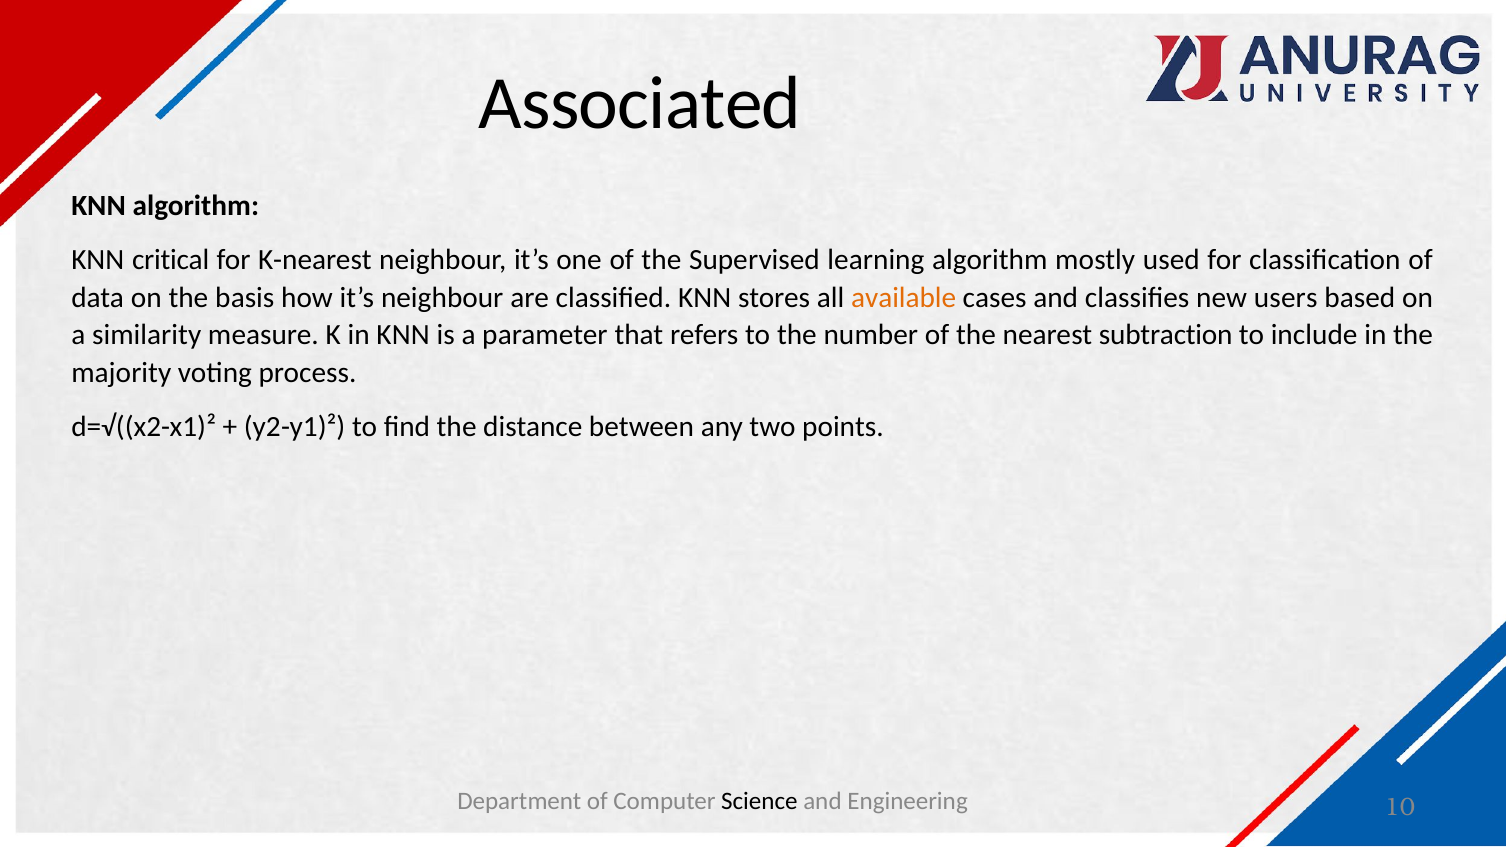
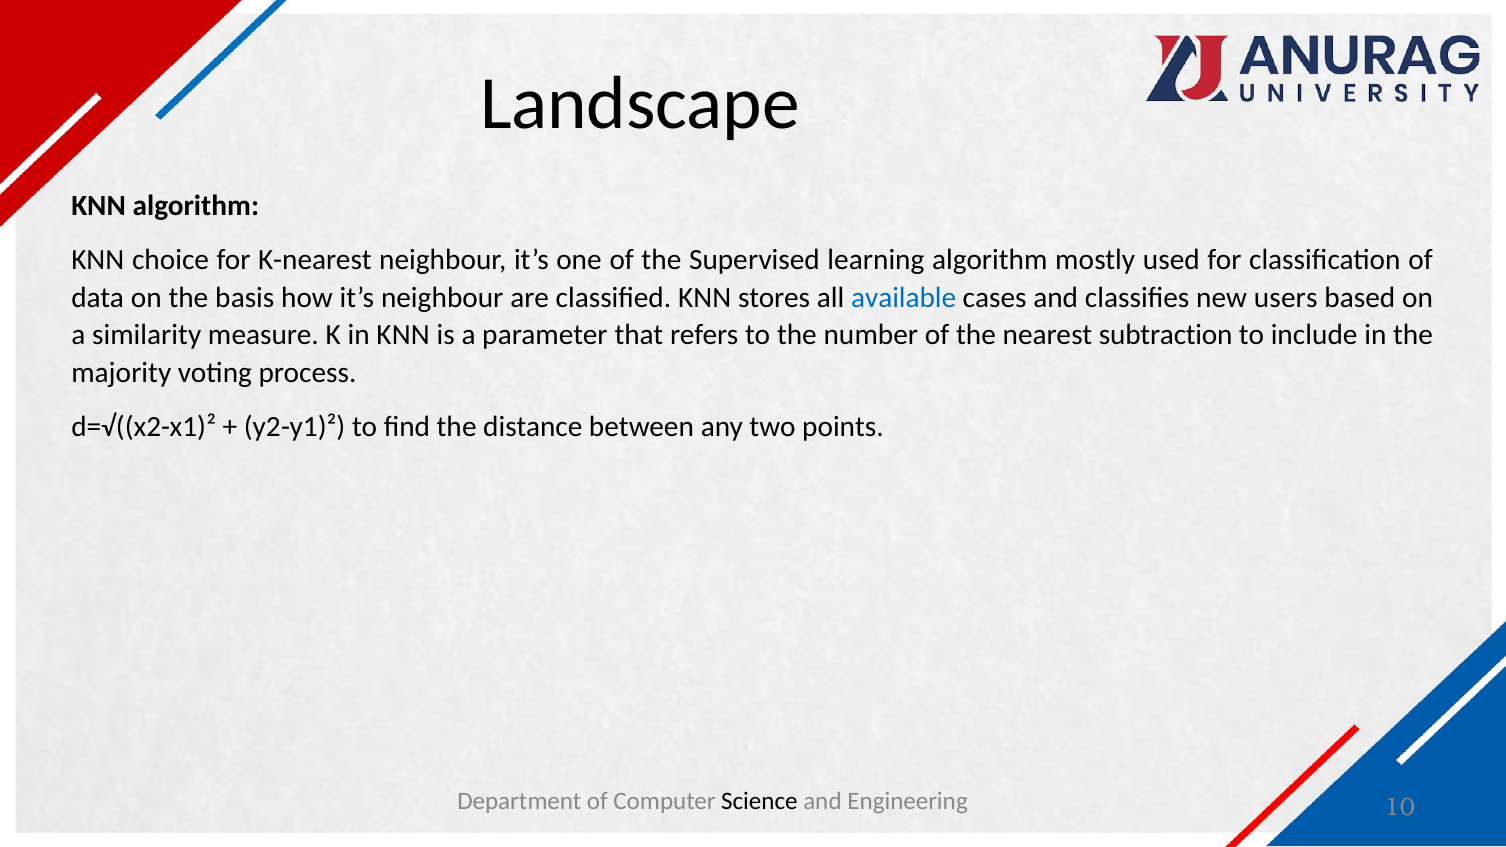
Associated: Associated -> Landscape
critical: critical -> choice
available colour: orange -> blue
